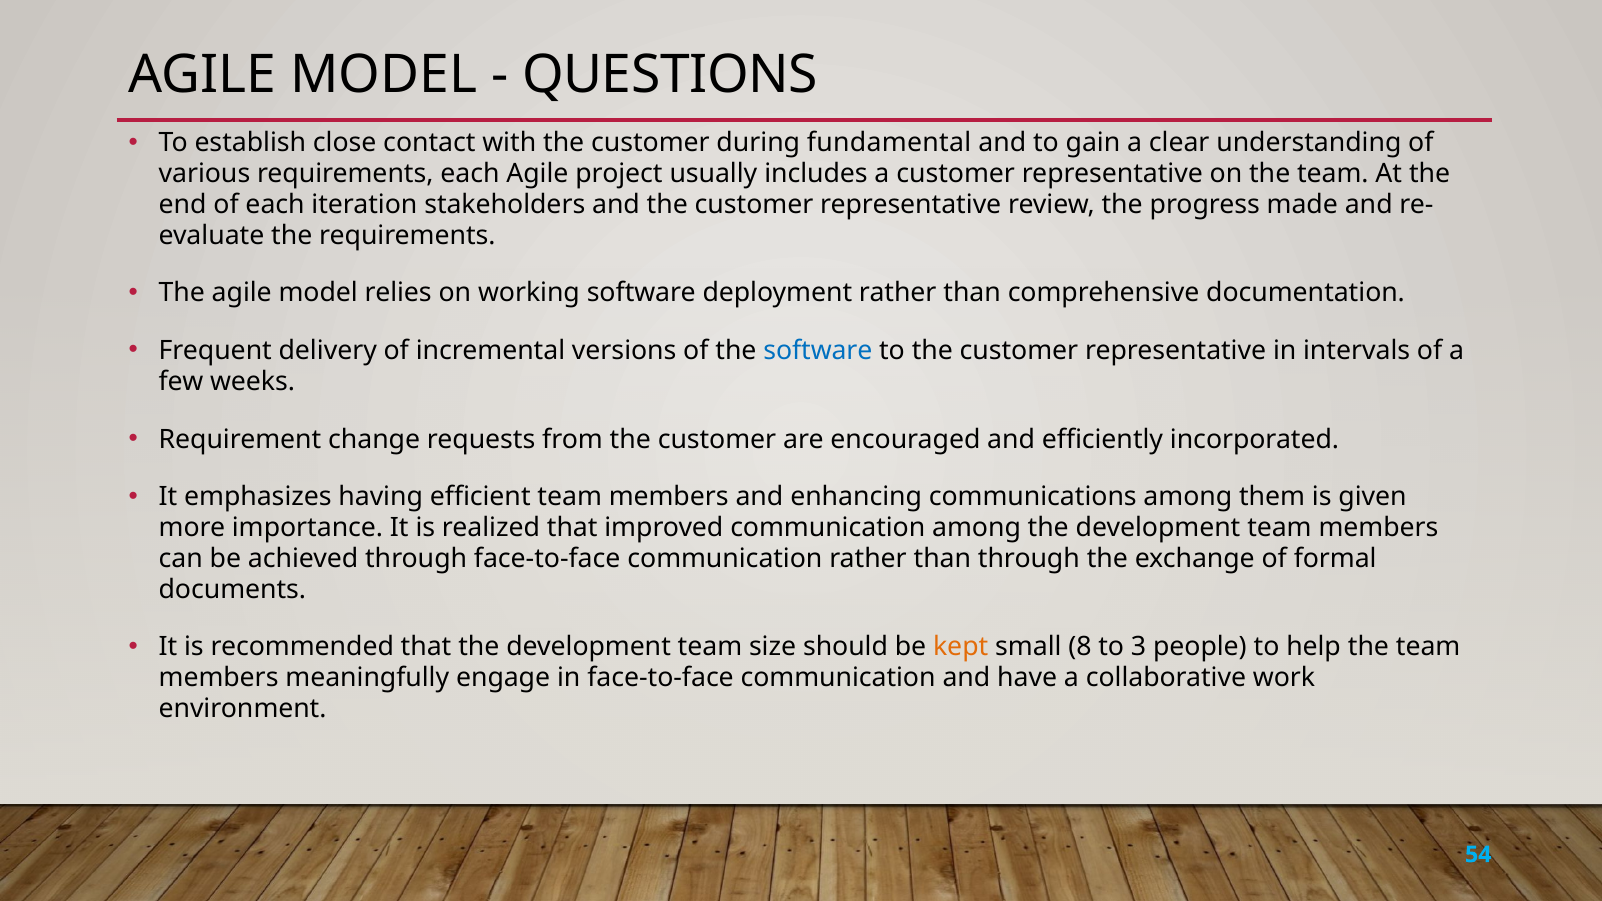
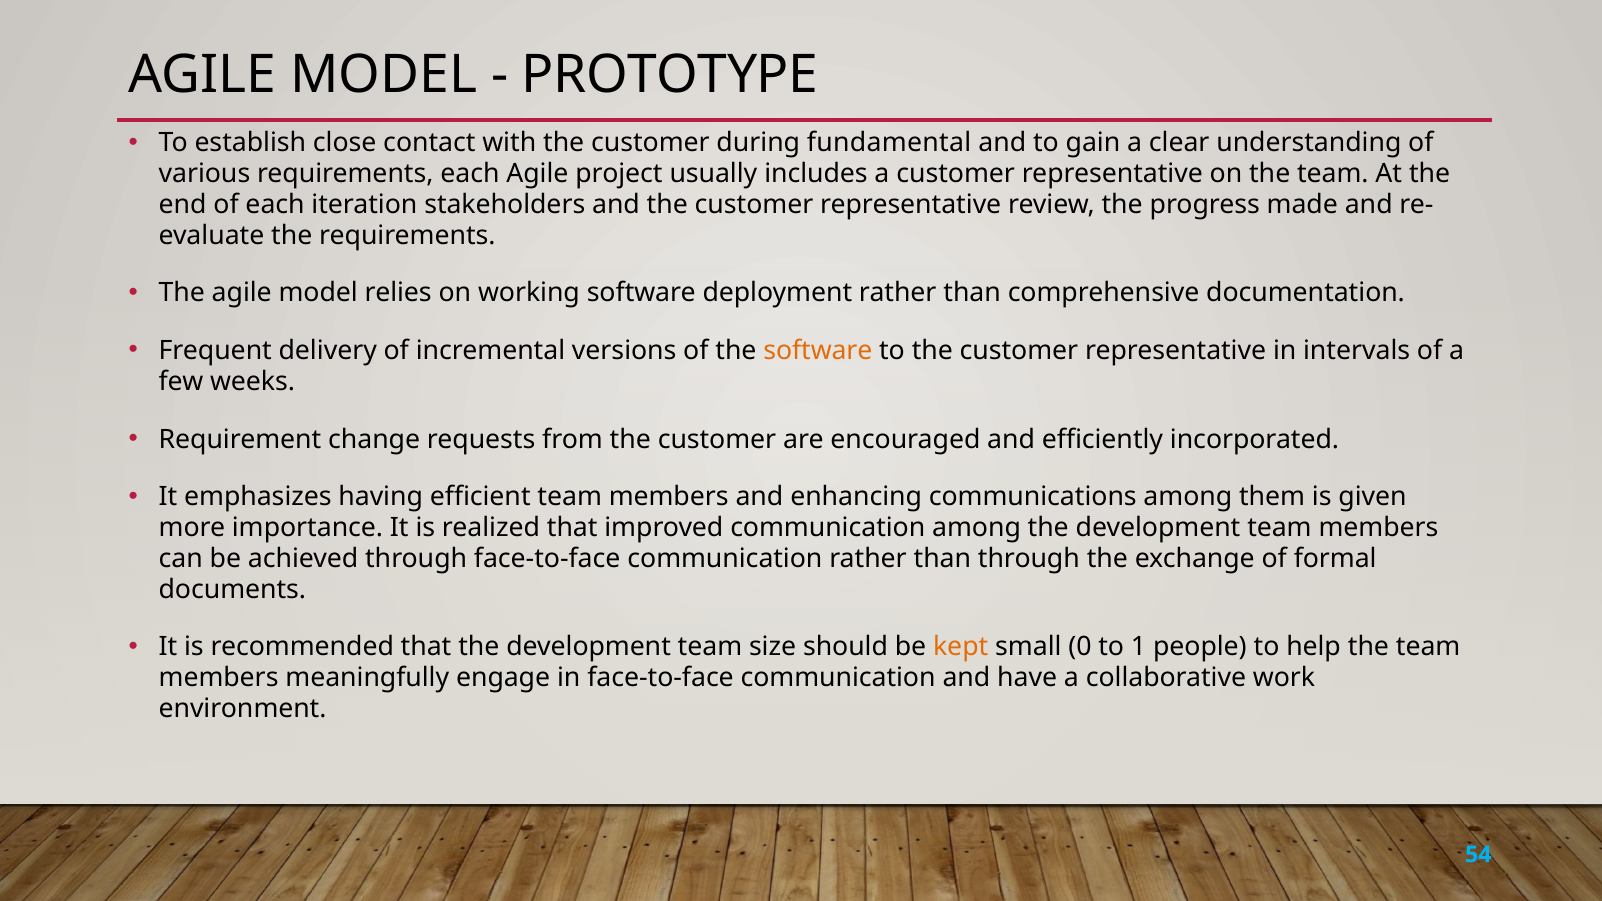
QUESTIONS: QUESTIONS -> PROTOTYPE
software at (818, 351) colour: blue -> orange
8: 8 -> 0
3: 3 -> 1
